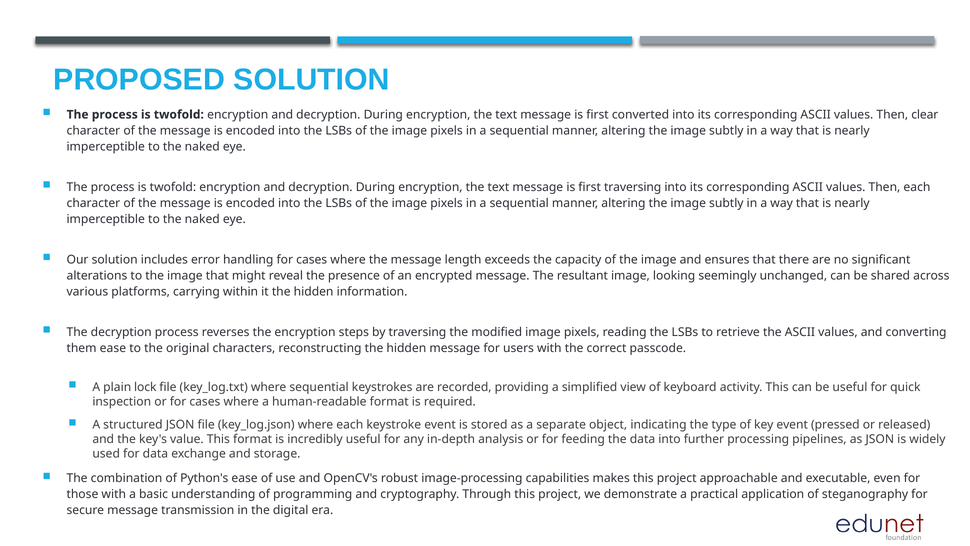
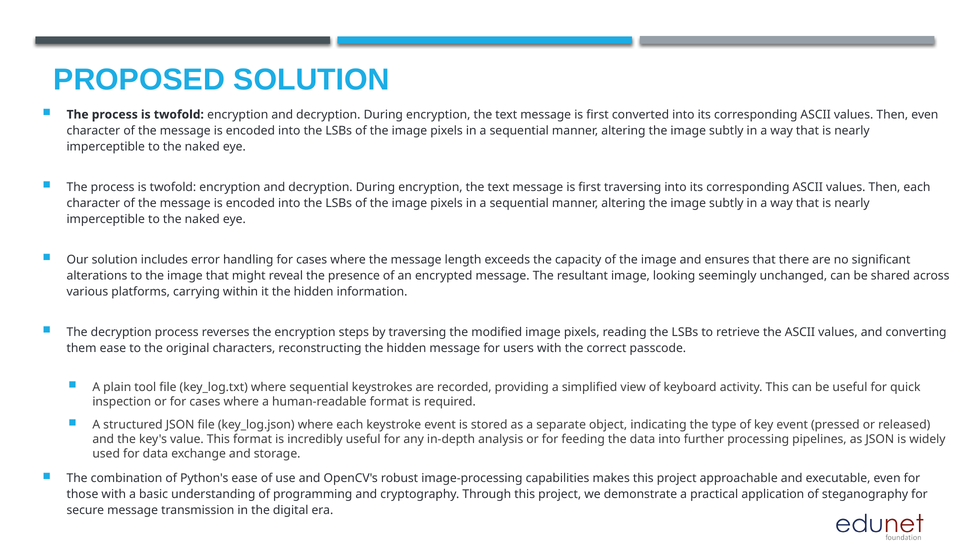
Then clear: clear -> even
lock: lock -> tool
